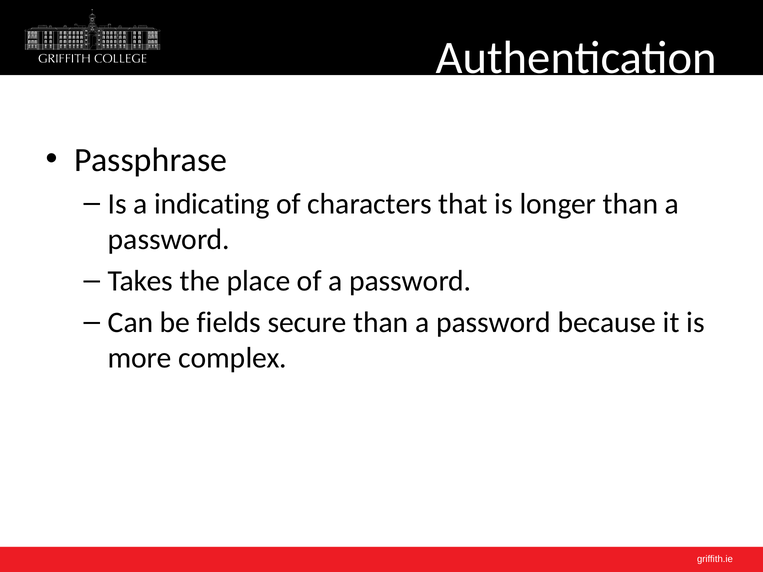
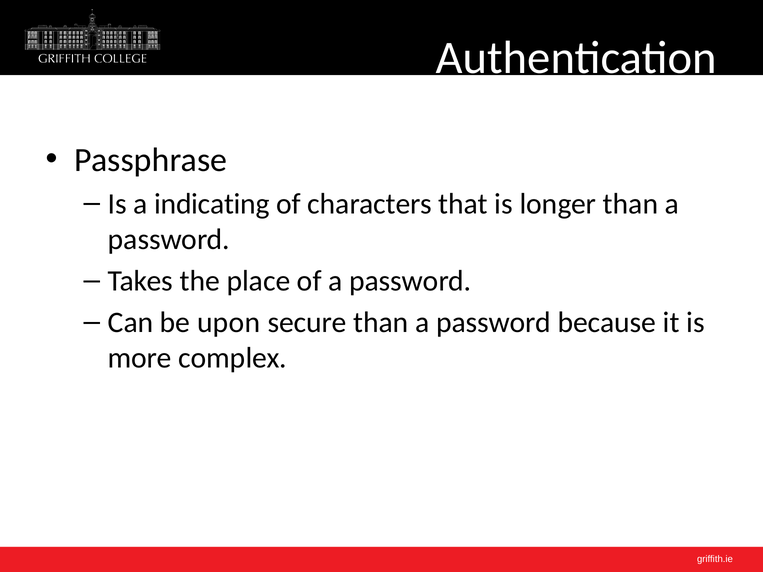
fields: fields -> upon
